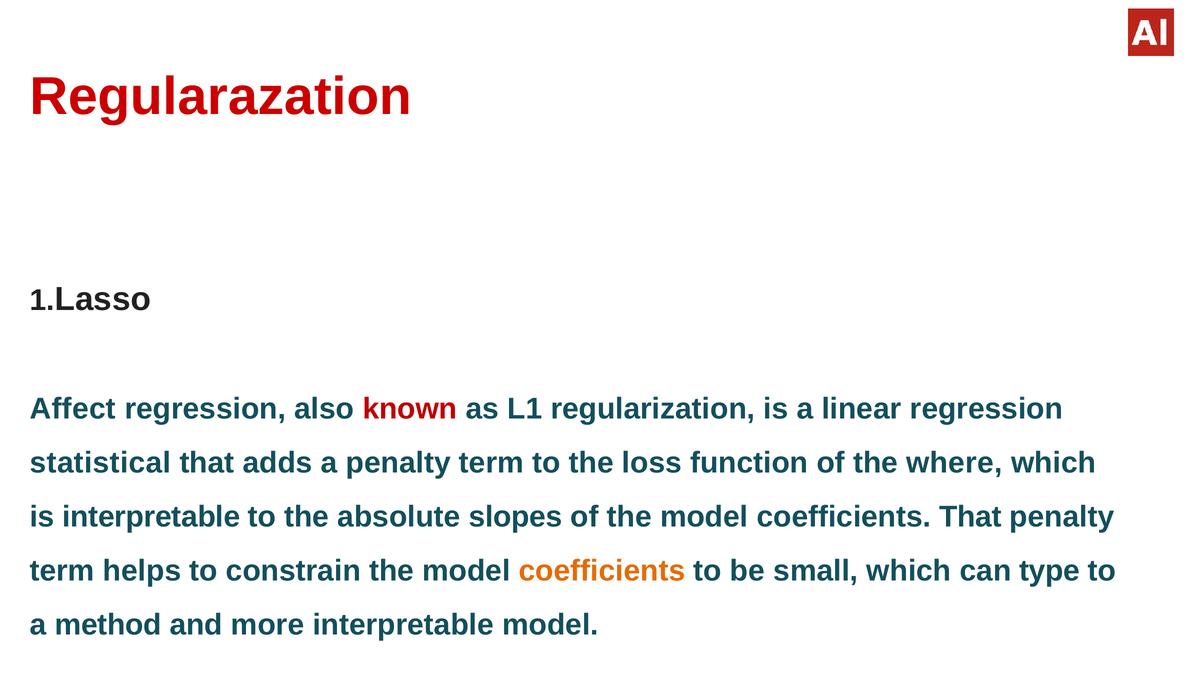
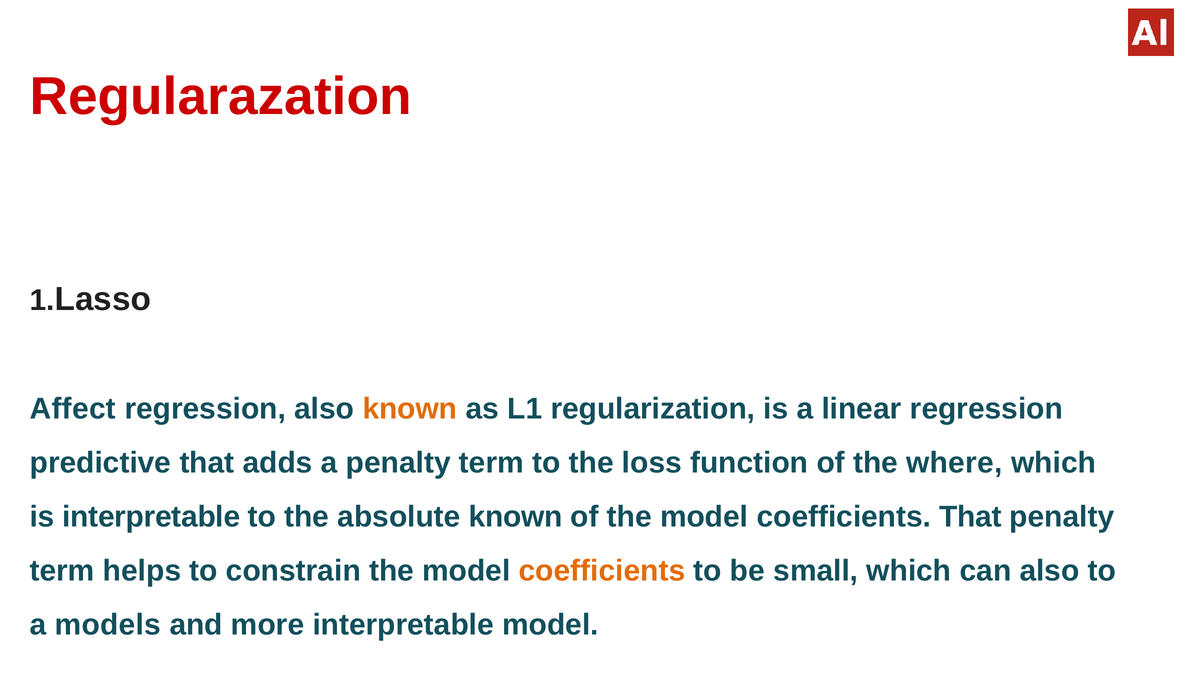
known at (410, 409) colour: red -> orange
statistical: statistical -> predictive
absolute slopes: slopes -> known
can type: type -> also
method: method -> models
